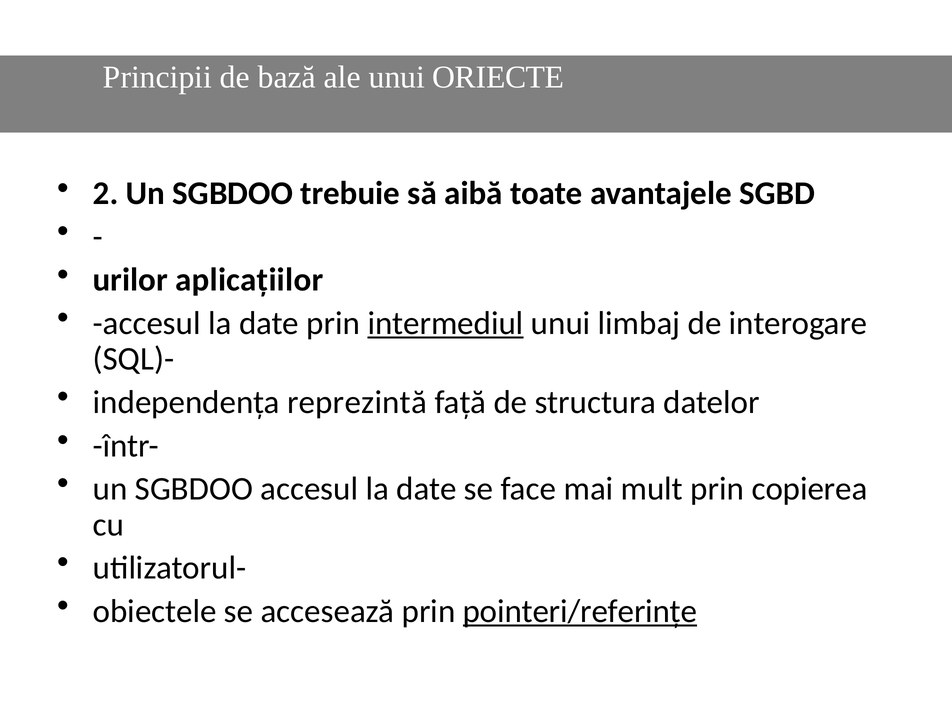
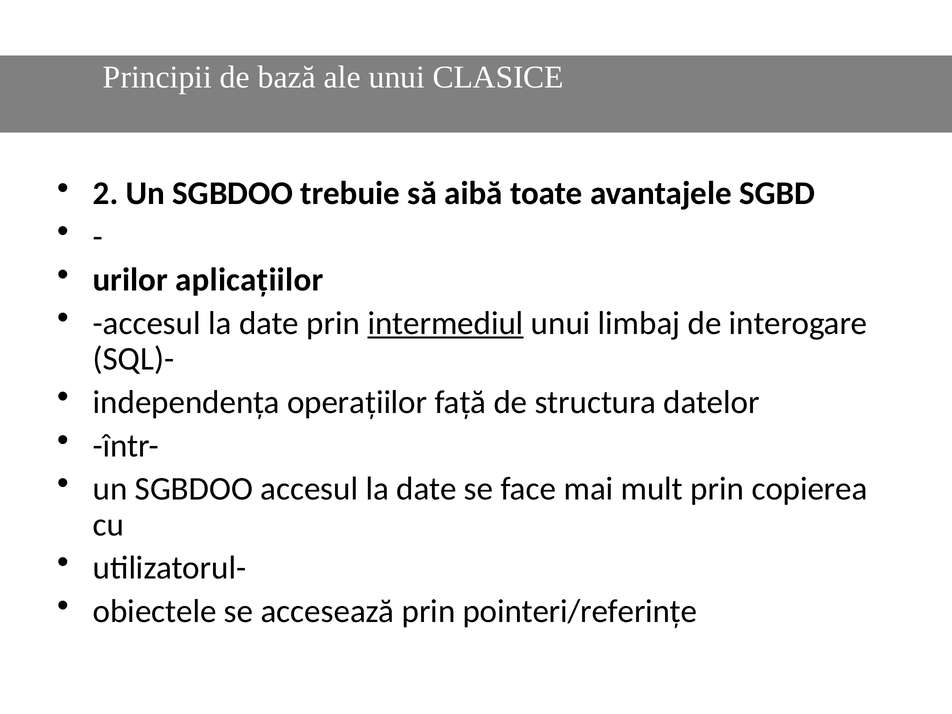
ORIECTE: ORIECTE -> CLASICE
reprezintă: reprezintă -> operațiilor
pointeri/referințe underline: present -> none
